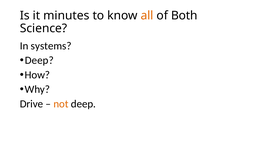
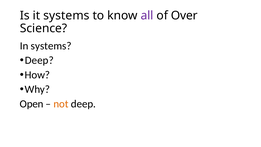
it minutes: minutes -> systems
all colour: orange -> purple
Both: Both -> Over
Drive: Drive -> Open
